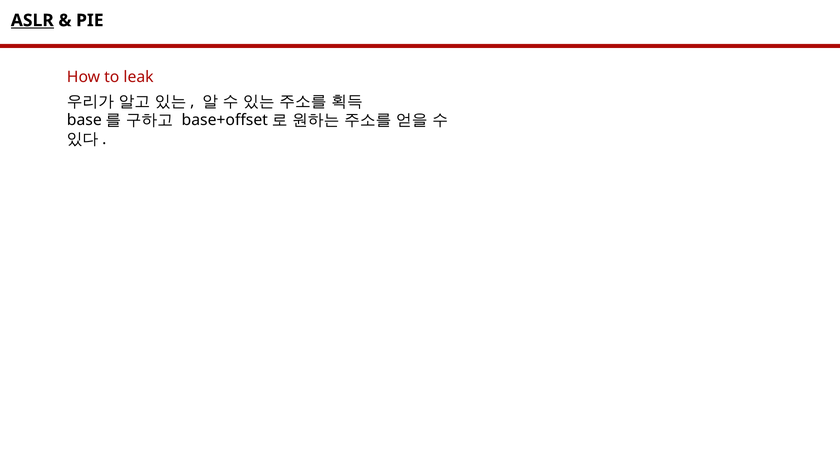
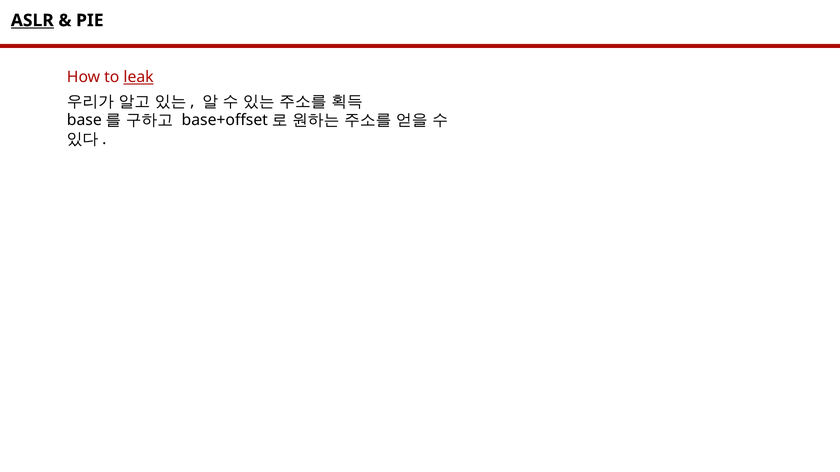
leak underline: none -> present
